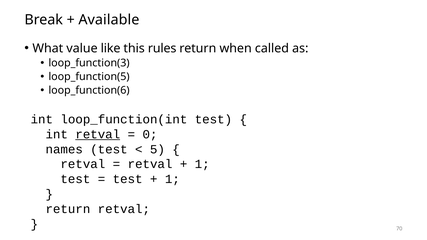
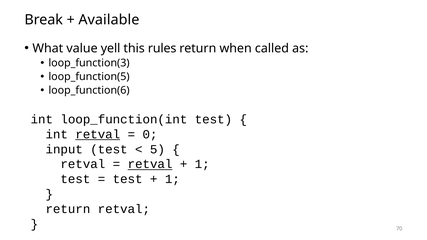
like: like -> yell
names: names -> input
retval at (150, 164) underline: none -> present
